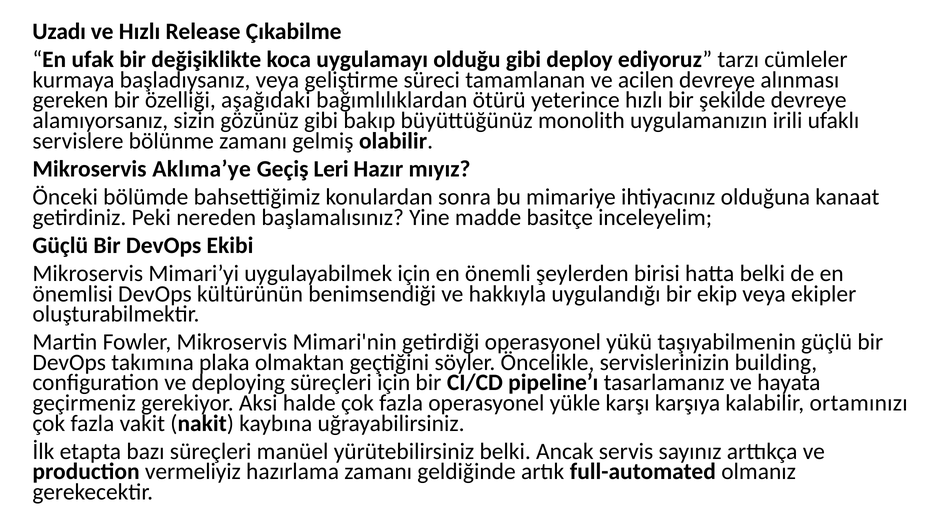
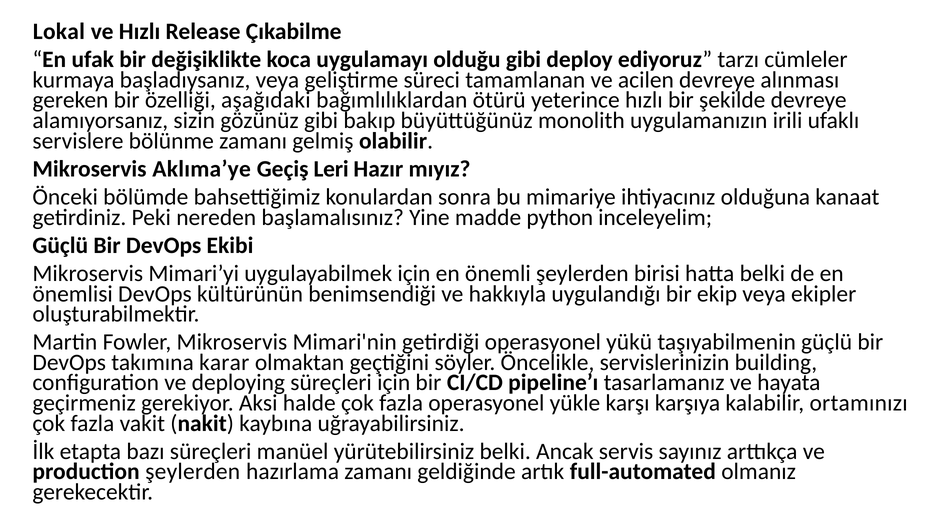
Uzadı: Uzadı -> Lokal
basitçe: basitçe -> python
plaka: plaka -> karar
production vermeliyiz: vermeliyiz -> şeylerden
